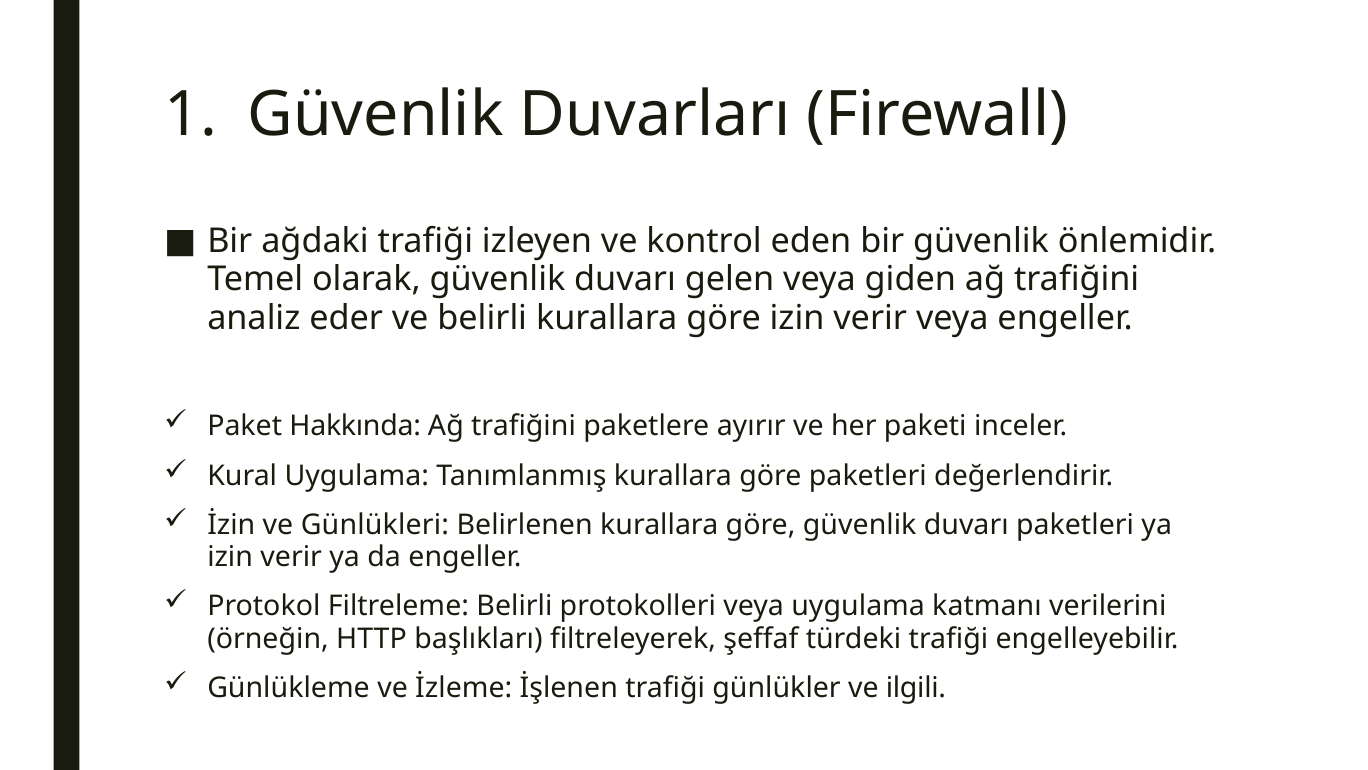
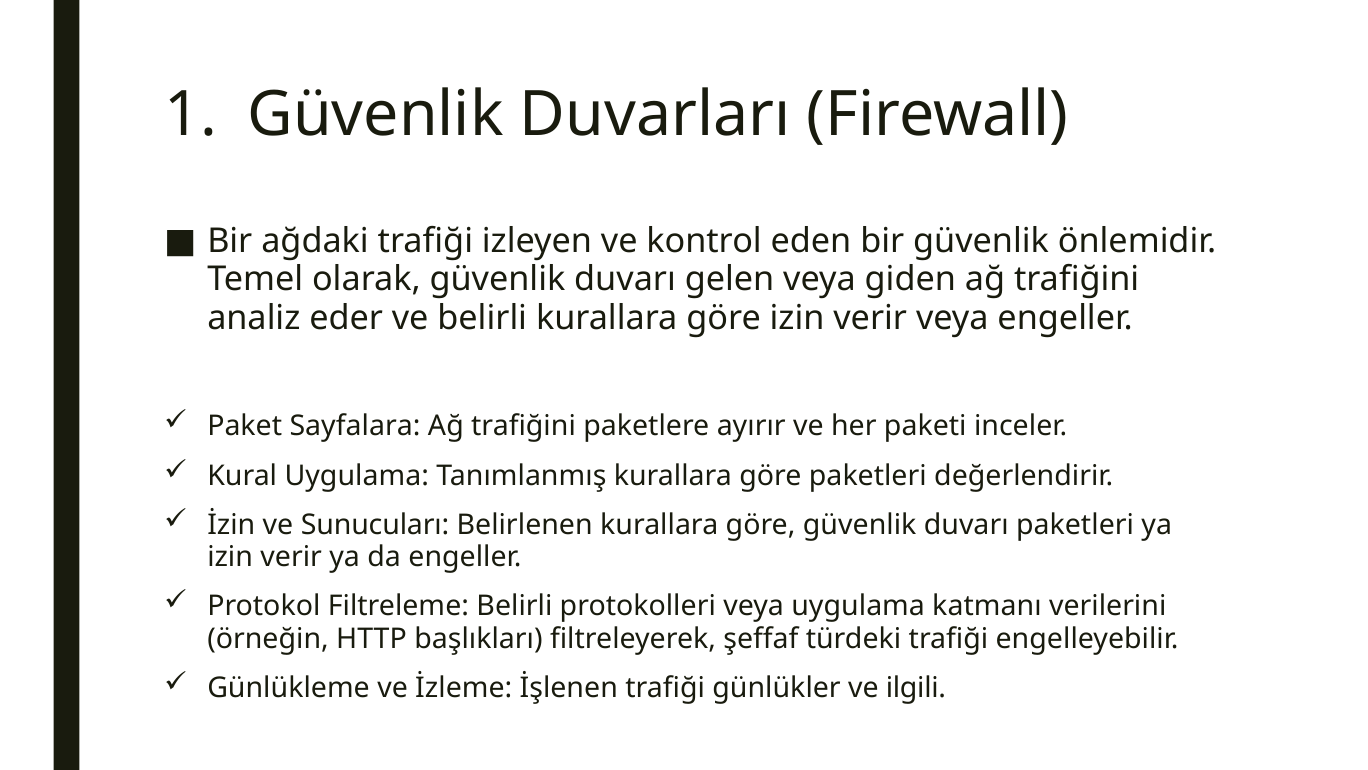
Hakkında: Hakkında -> Sayfalara
Günlükleri: Günlükleri -> Sunucuları
